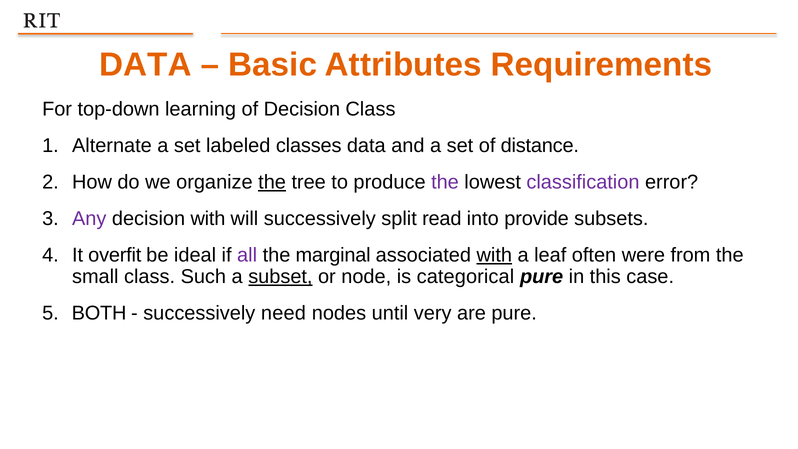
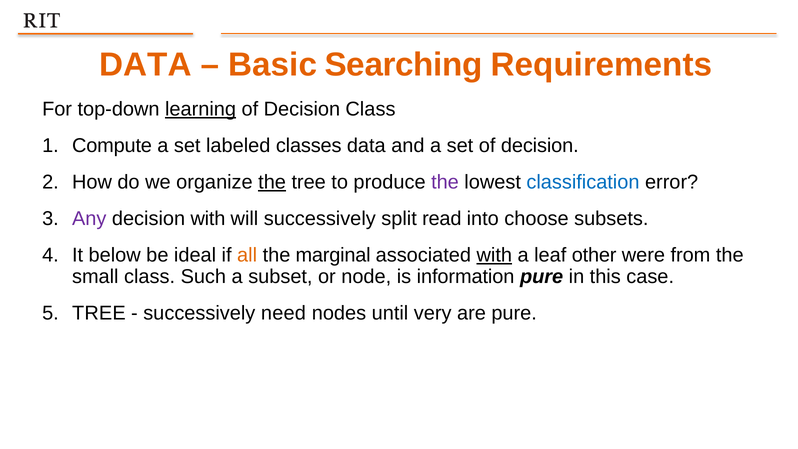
Attributes: Attributes -> Searching
learning underline: none -> present
Alternate: Alternate -> Compute
set of distance: distance -> decision
classification colour: purple -> blue
provide: provide -> choose
overfit: overfit -> below
all colour: purple -> orange
often: often -> other
subset underline: present -> none
categorical: categorical -> information
BOTH at (99, 313): BOTH -> TREE
